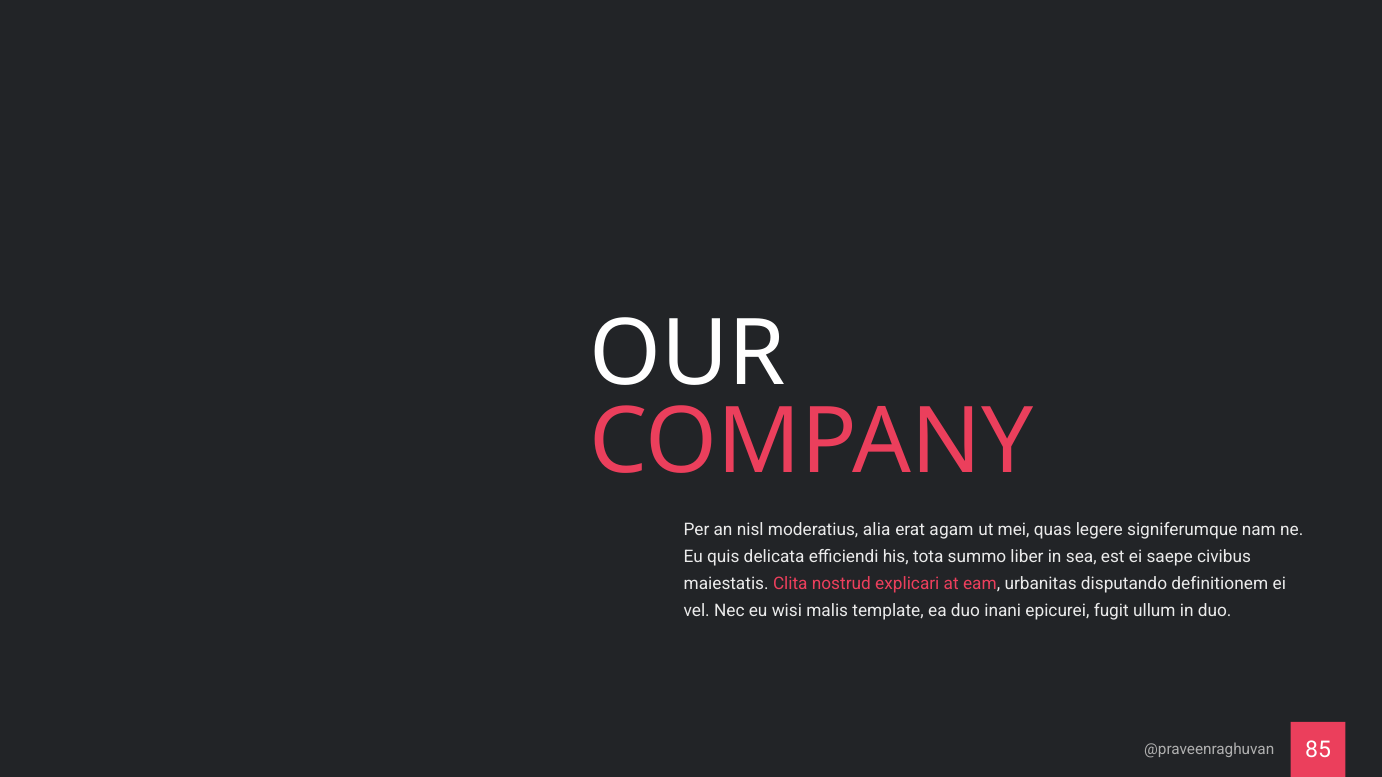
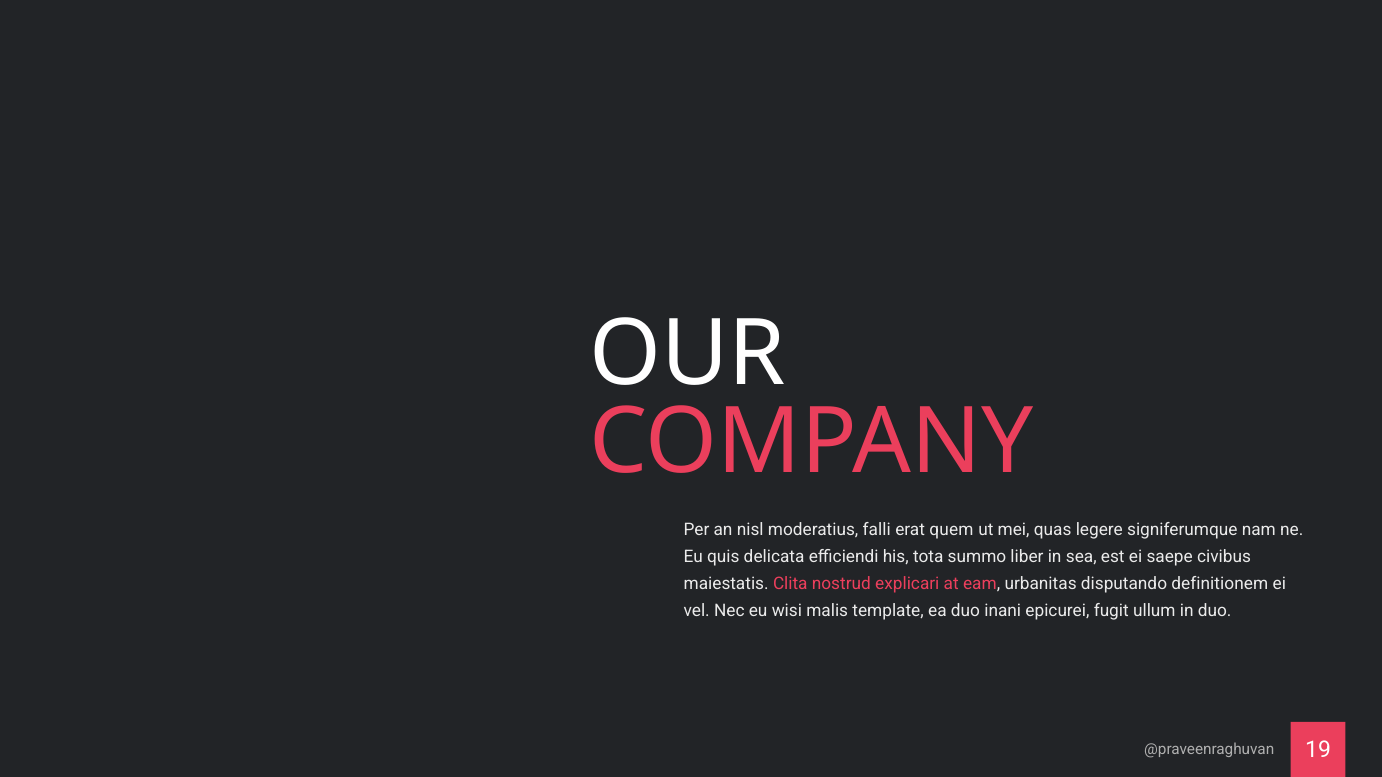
alia: alia -> falli
agam: agam -> quem
85: 85 -> 19
